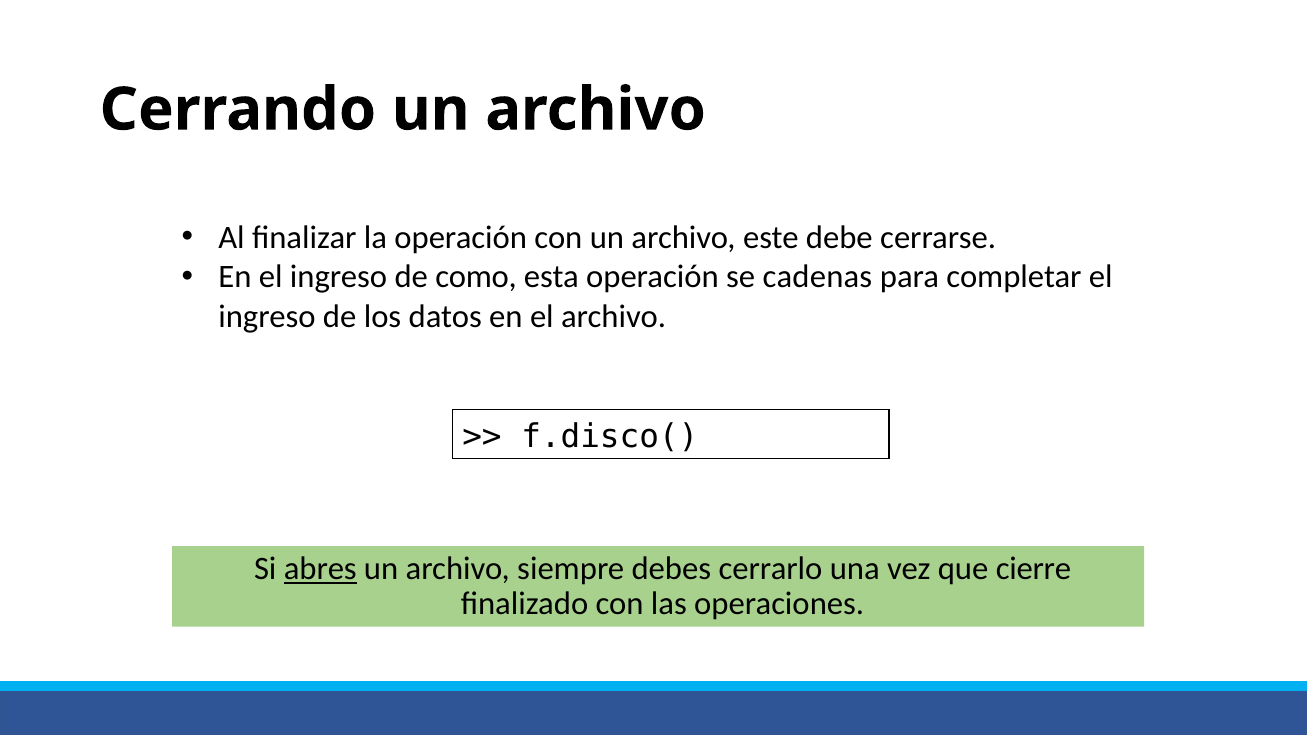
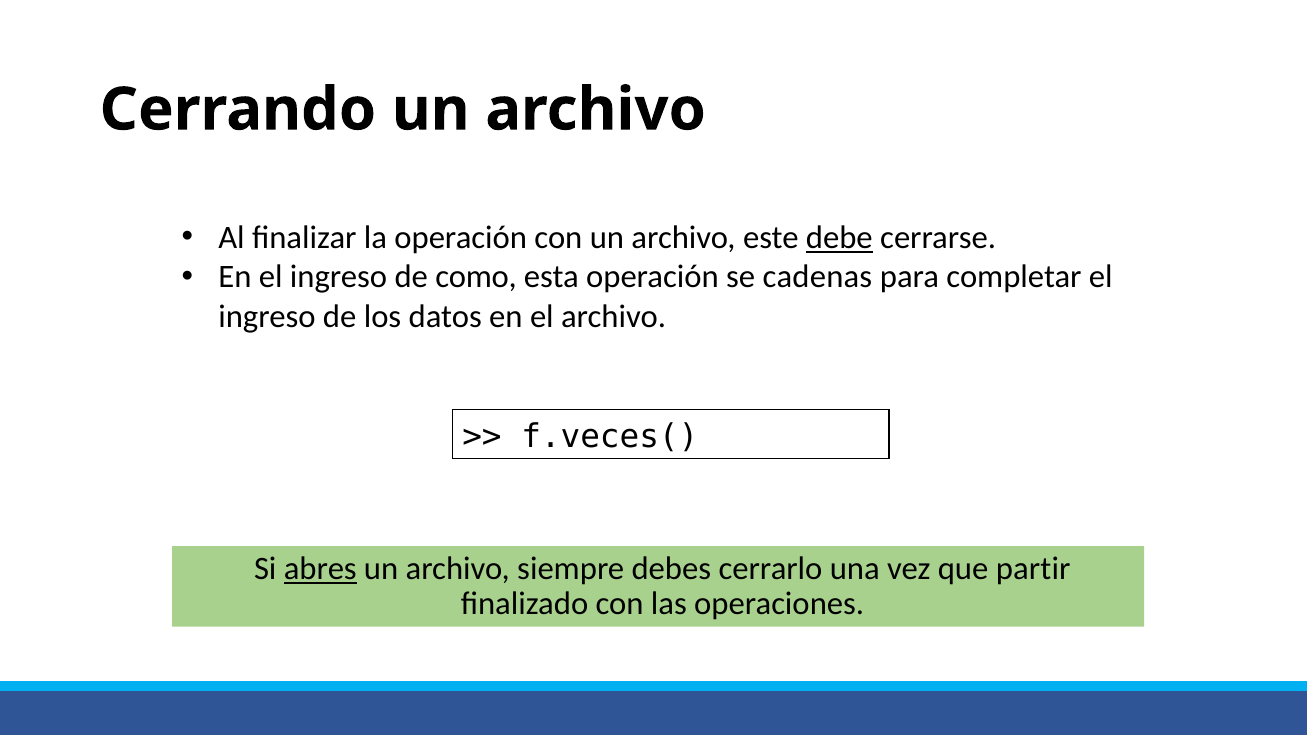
debe underline: none -> present
f.disco(: f.disco( -> f.veces(
cierre: cierre -> partir
